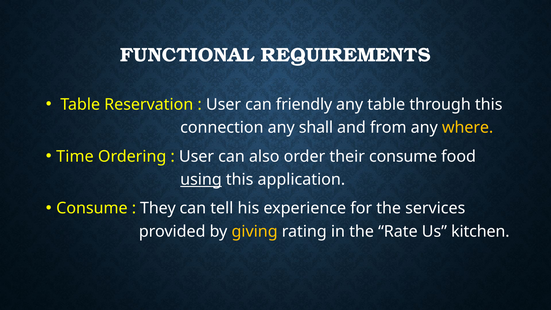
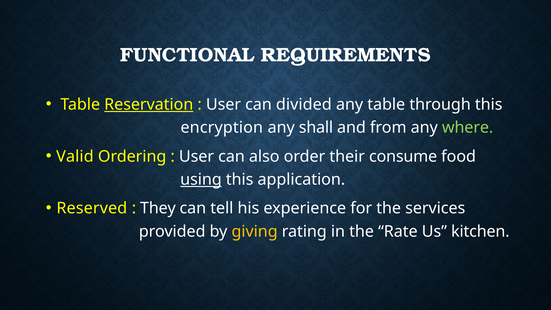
Reservation underline: none -> present
friendly: friendly -> divided
connection: connection -> encryption
where colour: yellow -> light green
Time: Time -> Valid
Consume at (92, 208): Consume -> Reserved
